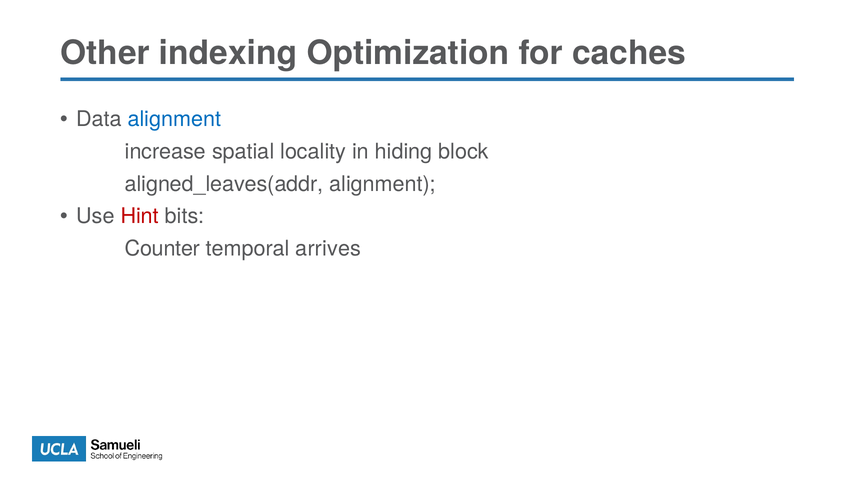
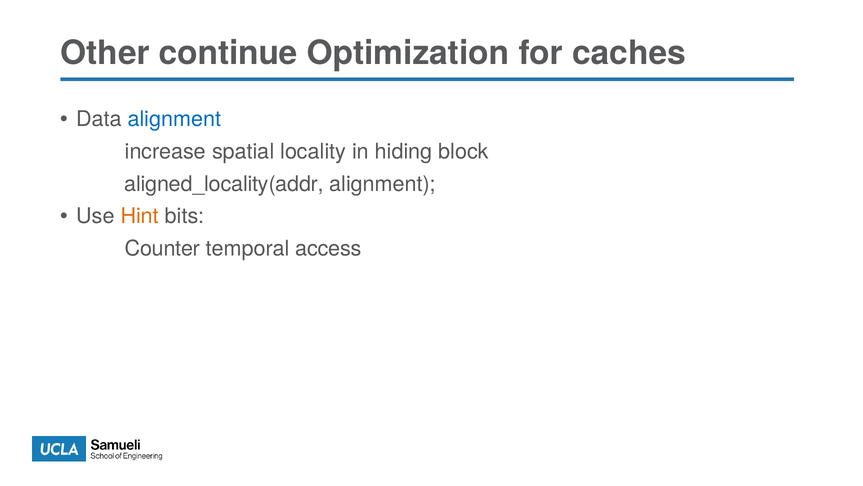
indexing: indexing -> continue
aligned_leaves(addr: aligned_leaves(addr -> aligned_locality(addr
Hint colour: red -> orange
arrives: arrives -> access
